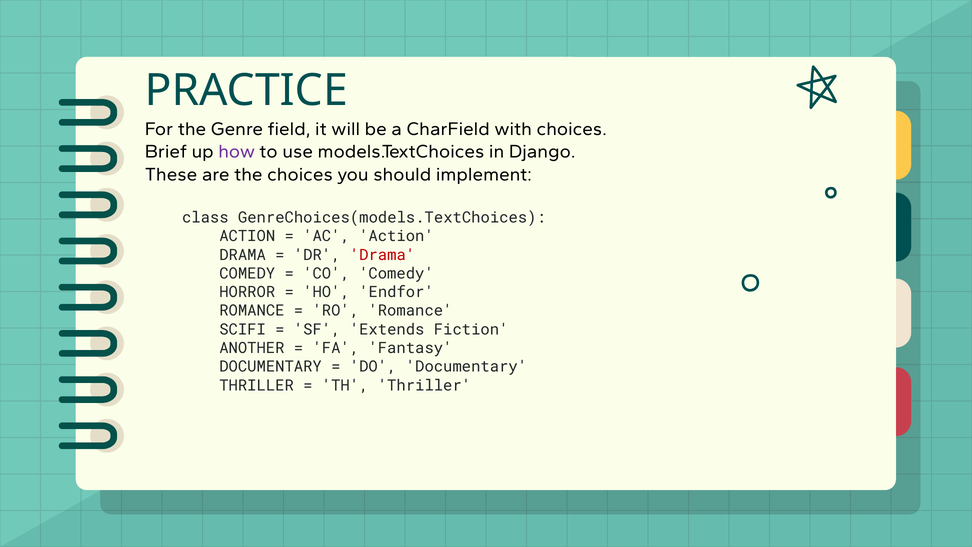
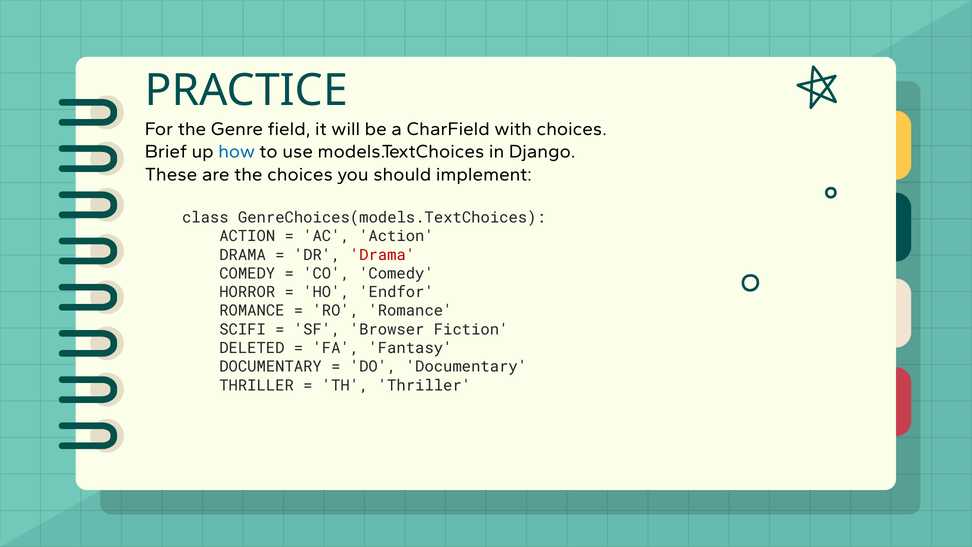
how colour: purple -> blue
Extends: Extends -> Browser
ANOTHER: ANOTHER -> DELETED
